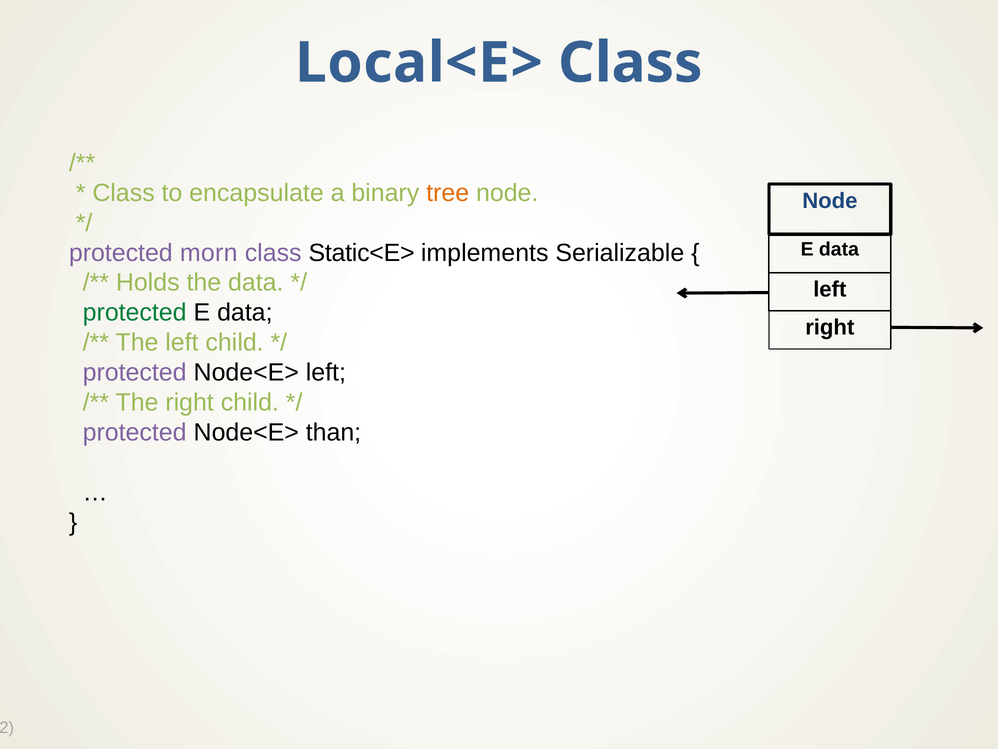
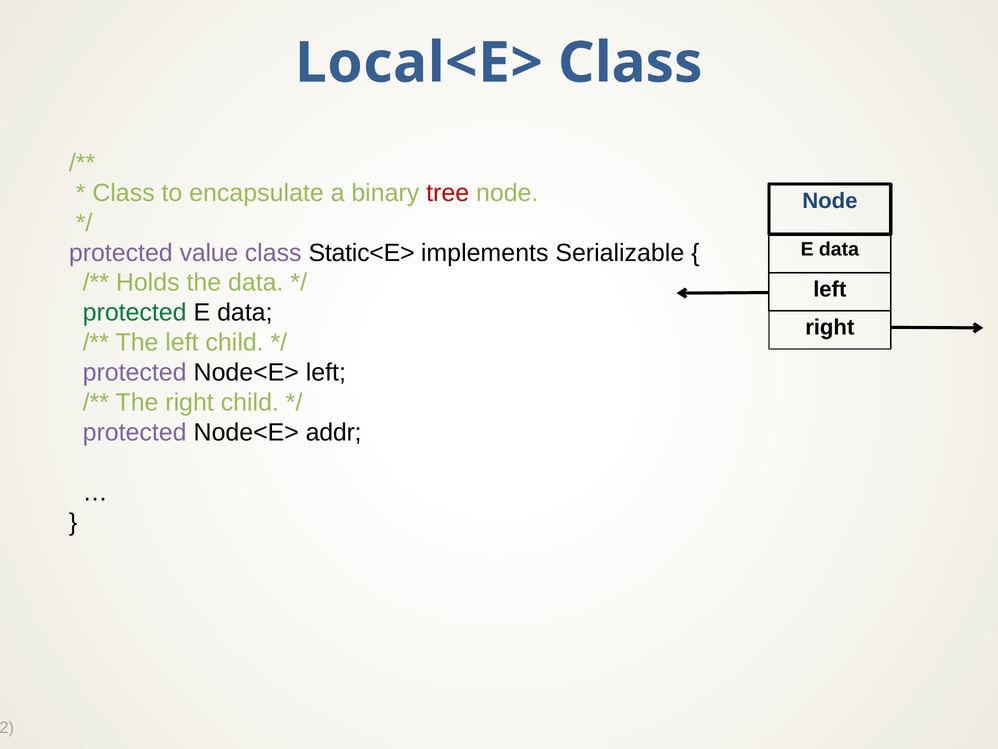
tree colour: orange -> red
morn: morn -> value
than: than -> addr
